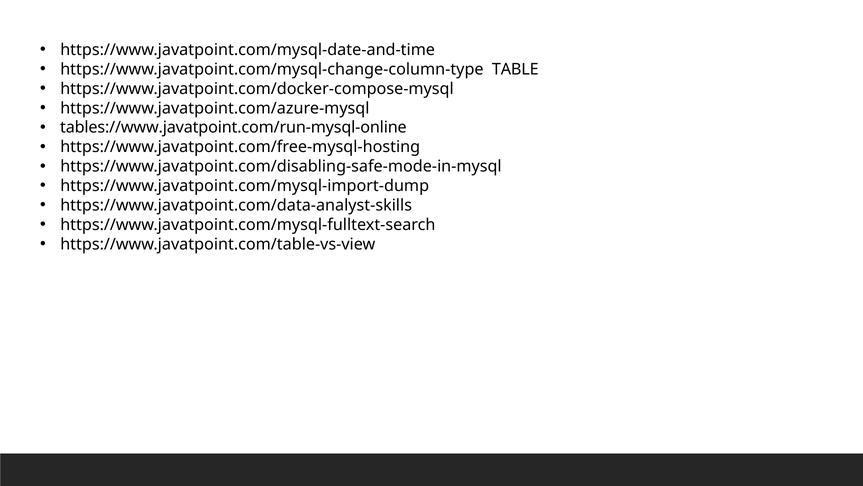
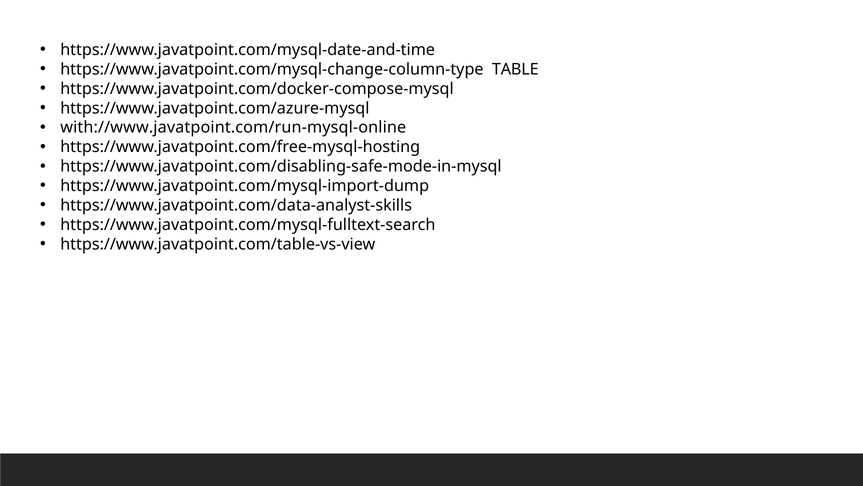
tables://www.javatpoint.com/run-mysql-online: tables://www.javatpoint.com/run-mysql-online -> with://www.javatpoint.com/run-mysql-online
